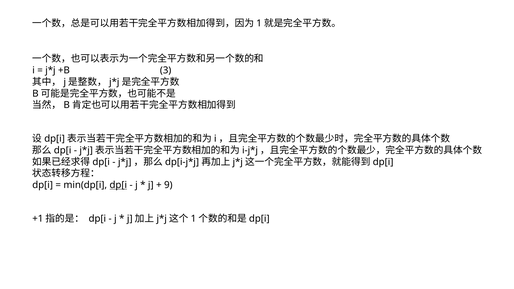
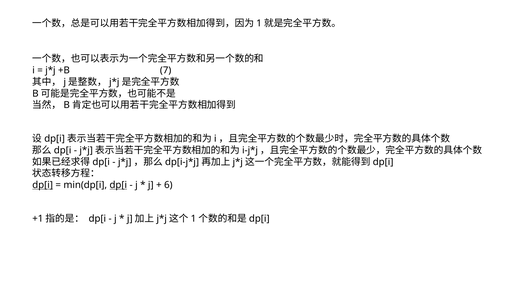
3: 3 -> 7
dp[i at (43, 185) underline: none -> present
9: 9 -> 6
